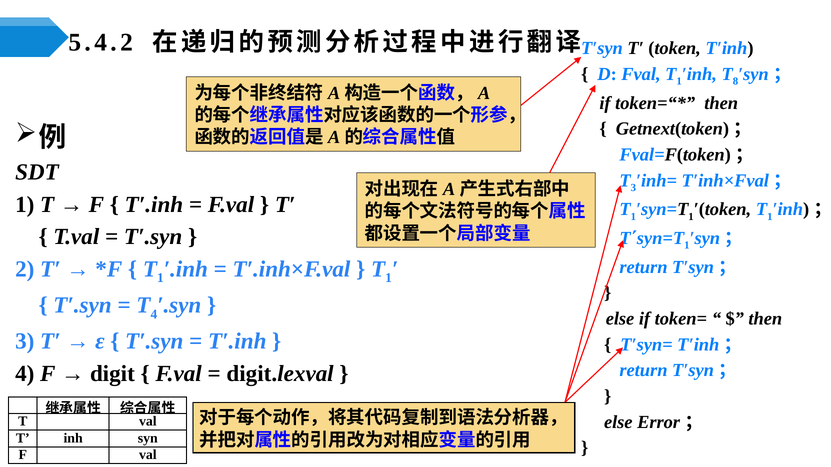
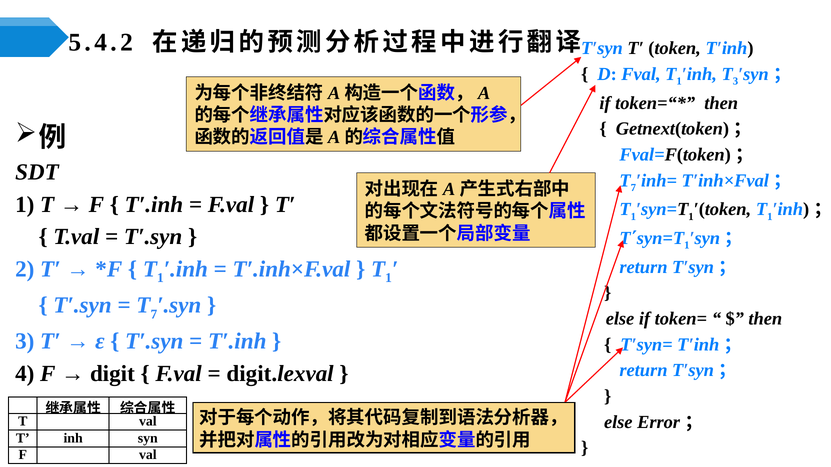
T 8: 8 -> 3
3 at (633, 188): 3 -> 7
4 at (154, 314): 4 -> 7
